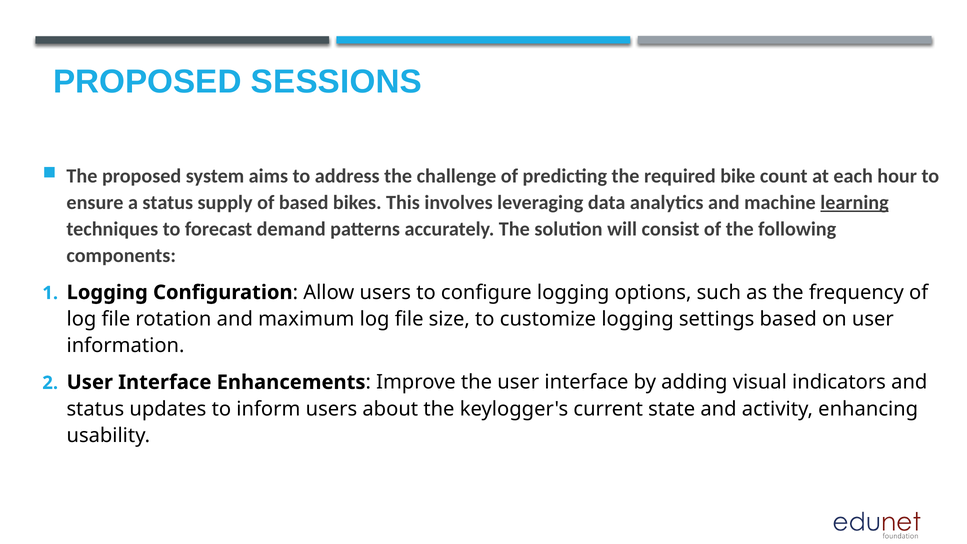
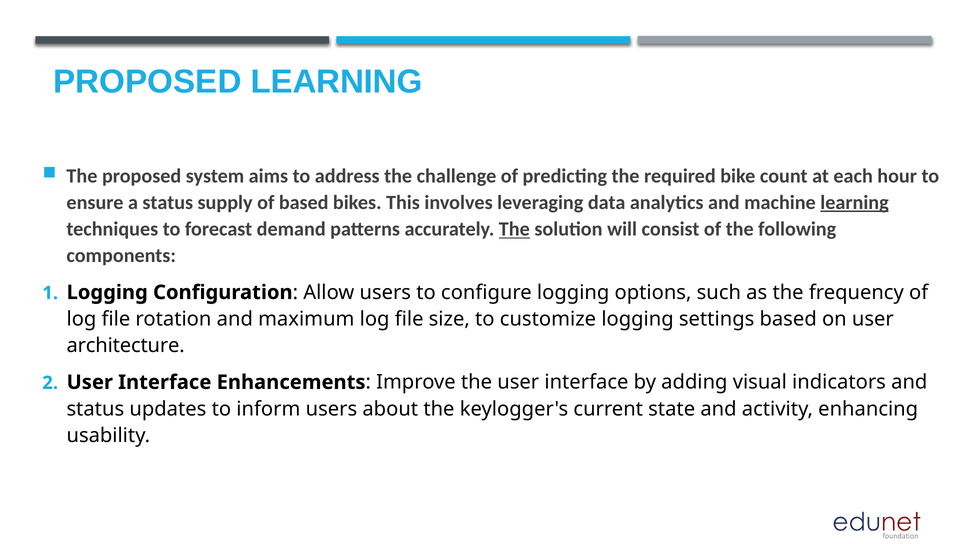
PROPOSED SESSIONS: SESSIONS -> LEARNING
The at (514, 229) underline: none -> present
information: information -> architecture
